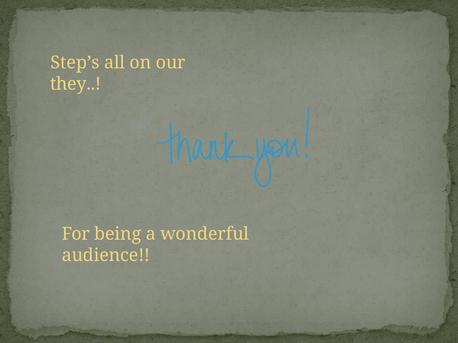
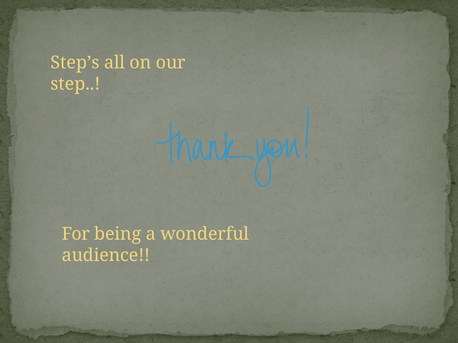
they: they -> step
